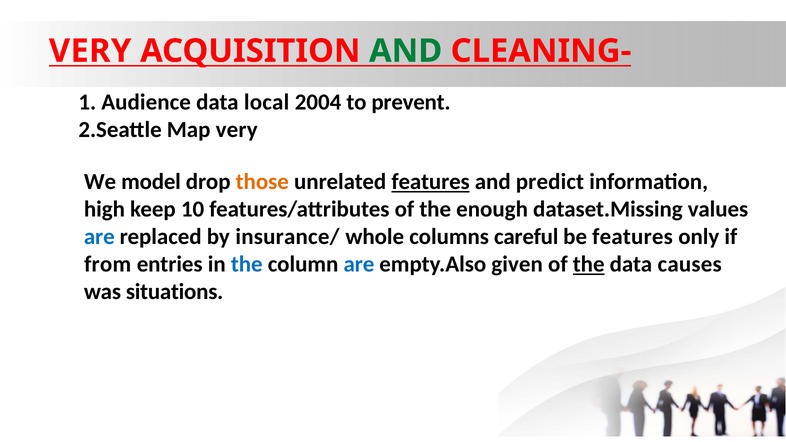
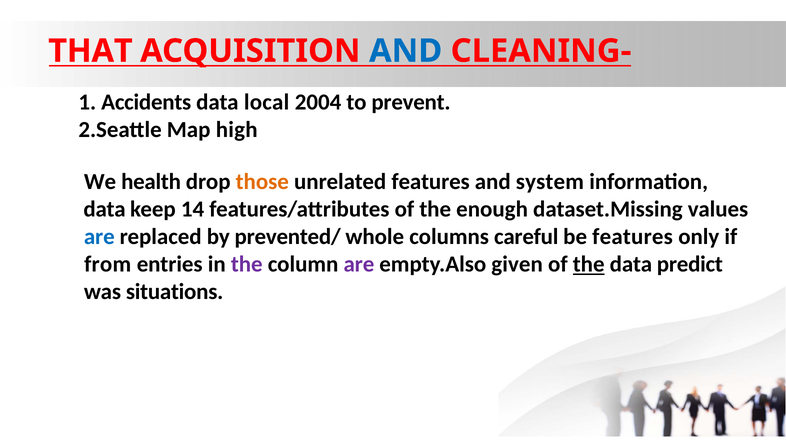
VERY at (90, 51): VERY -> THAT
AND at (406, 51) colour: green -> blue
Audience: Audience -> Accidents
Map very: very -> high
model: model -> health
features at (431, 182) underline: present -> none
predict: predict -> system
high at (104, 209): high -> data
10: 10 -> 14
insurance/: insurance/ -> prevented/
the at (247, 264) colour: blue -> purple
are at (359, 264) colour: blue -> purple
causes: causes -> predict
